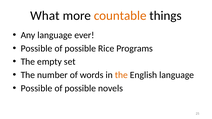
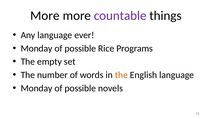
What at (45, 16): What -> More
countable colour: orange -> purple
Possible at (37, 49): Possible -> Monday
Possible at (37, 88): Possible -> Monday
